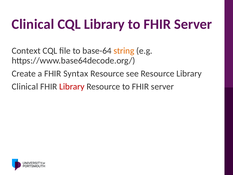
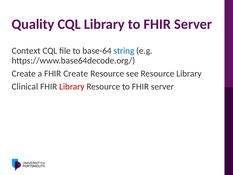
Clinical at (33, 24): Clinical -> Quality
string colour: orange -> blue
FHIR Syntax: Syntax -> Create
